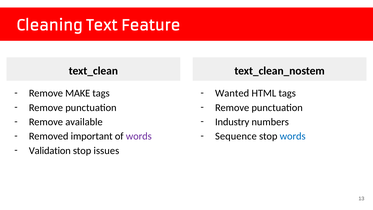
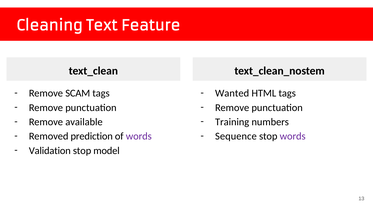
MAKE: MAKE -> SCAM
Industry: Industry -> Training
words at (293, 136) colour: blue -> purple
important: important -> prediction
issues: issues -> model
